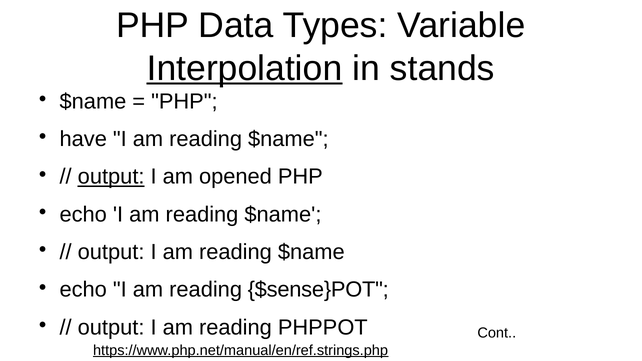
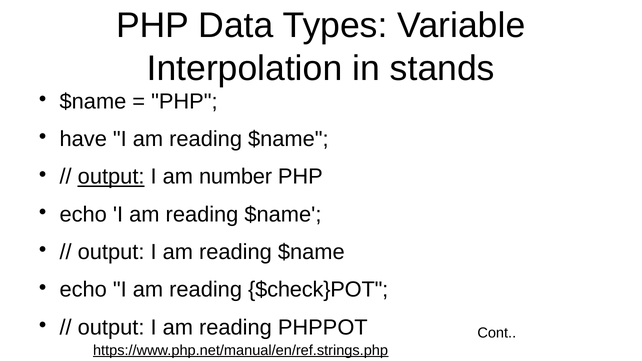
Interpolation underline: present -> none
opened: opened -> number
$sense}POT: $sense}POT -> $check}POT
